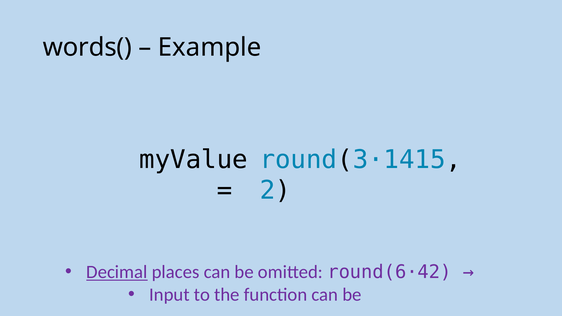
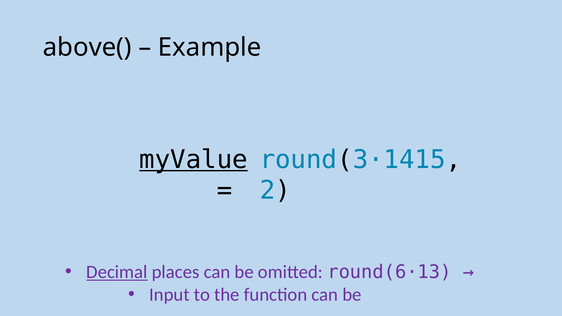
words(: words( -> above(
myValue underline: none -> present
round(6·42: round(6·42 -> round(6·13
